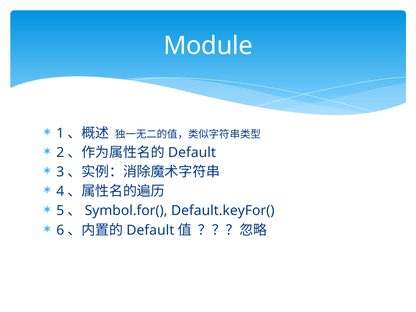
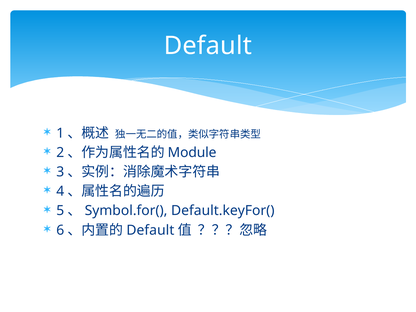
Module at (208, 46): Module -> Default
Default at (192, 153): Default -> Module
